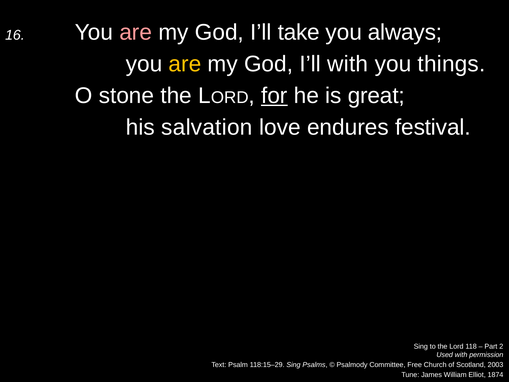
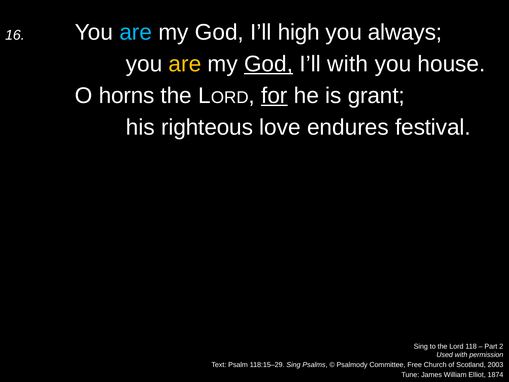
are at (136, 32) colour: pink -> light blue
take: take -> high
God at (269, 64) underline: none -> present
things: things -> house
stone: stone -> horns
great: great -> grant
salvation: salvation -> righteous
